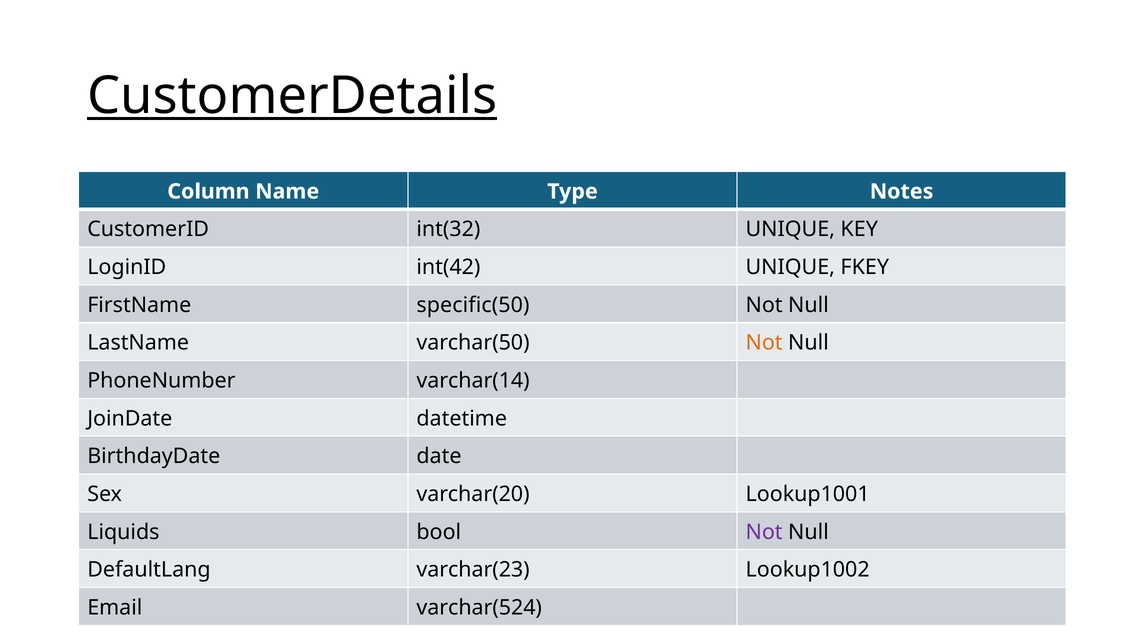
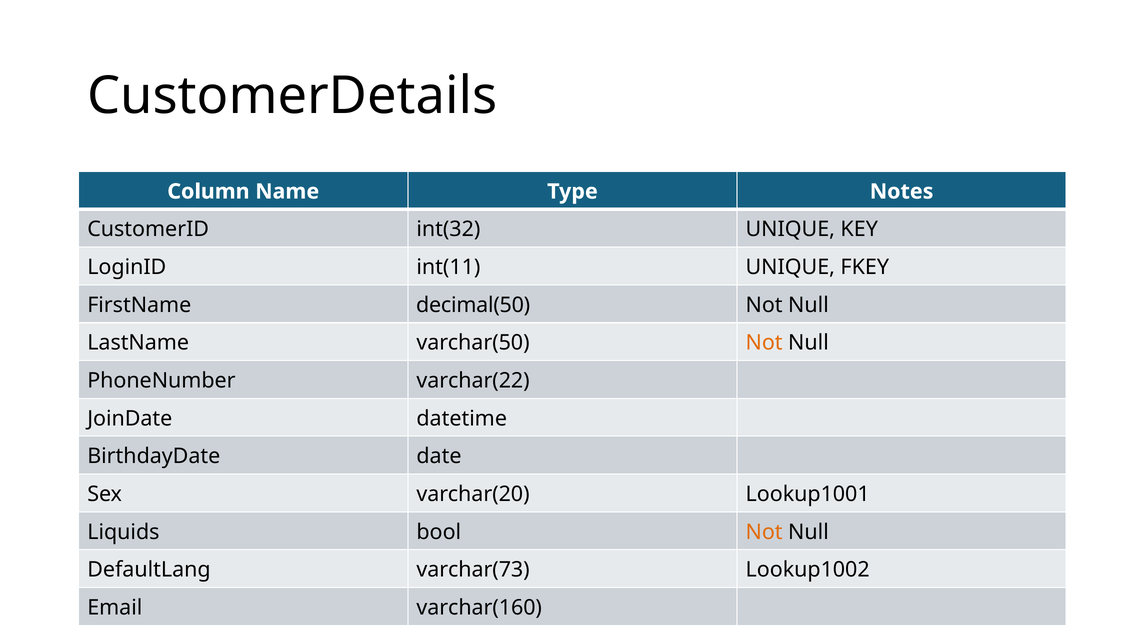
CustomerDetails underline: present -> none
int(42: int(42 -> int(11
specific(50: specific(50 -> decimal(50
varchar(14: varchar(14 -> varchar(22
Not at (764, 532) colour: purple -> orange
varchar(23: varchar(23 -> varchar(73
varchar(524: varchar(524 -> varchar(160
